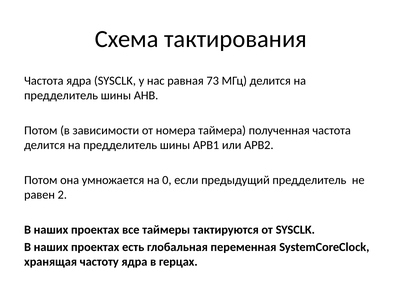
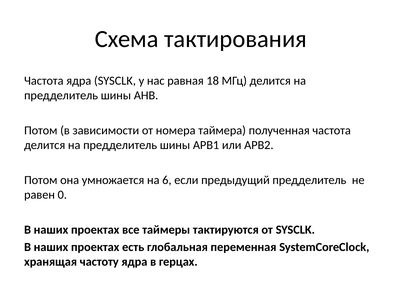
73: 73 -> 18
0: 0 -> 6
2: 2 -> 0
